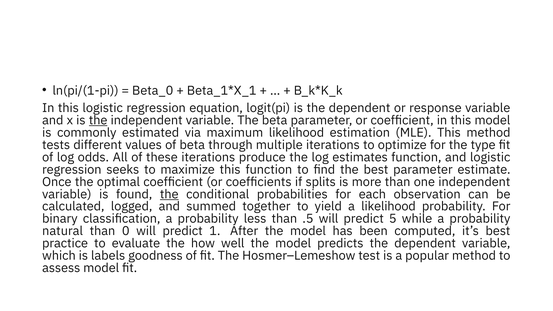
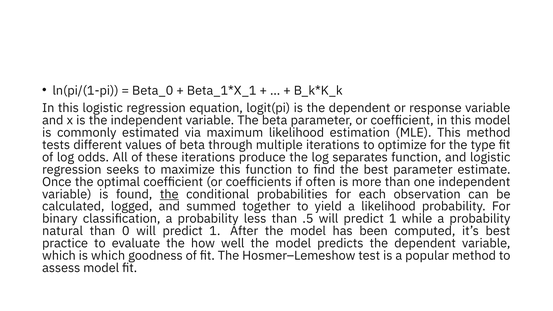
the at (98, 120) underline: present -> none
estimates: estimates -> separates
splits: splits -> often
.5 will predict 5: 5 -> 1
is labels: labels -> which
